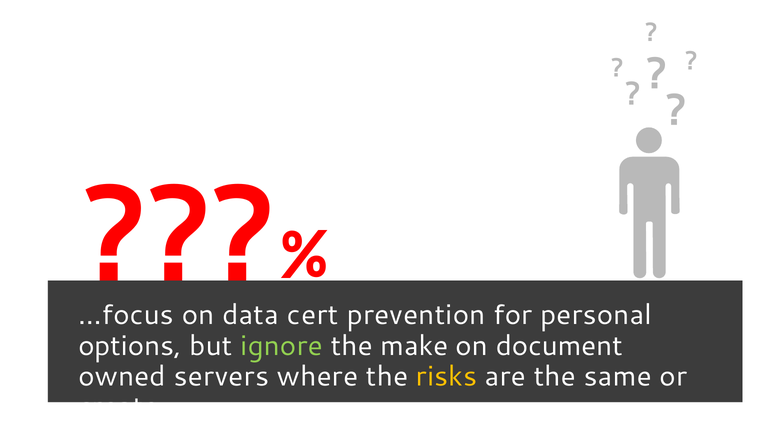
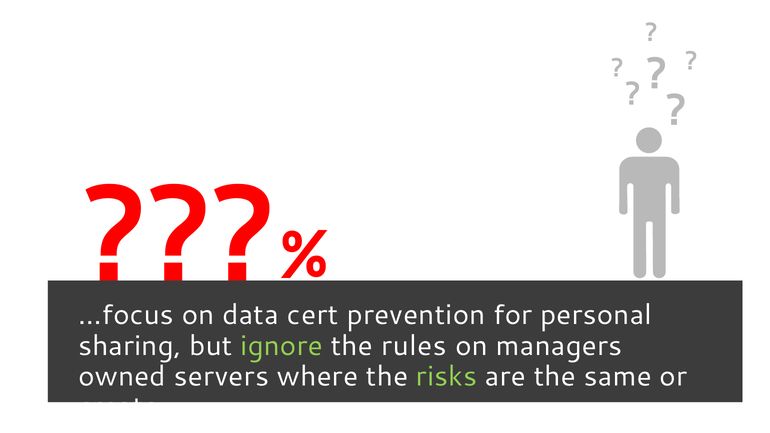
options: options -> sharing
make: make -> rules
document: document -> managers
risks colour: yellow -> light green
